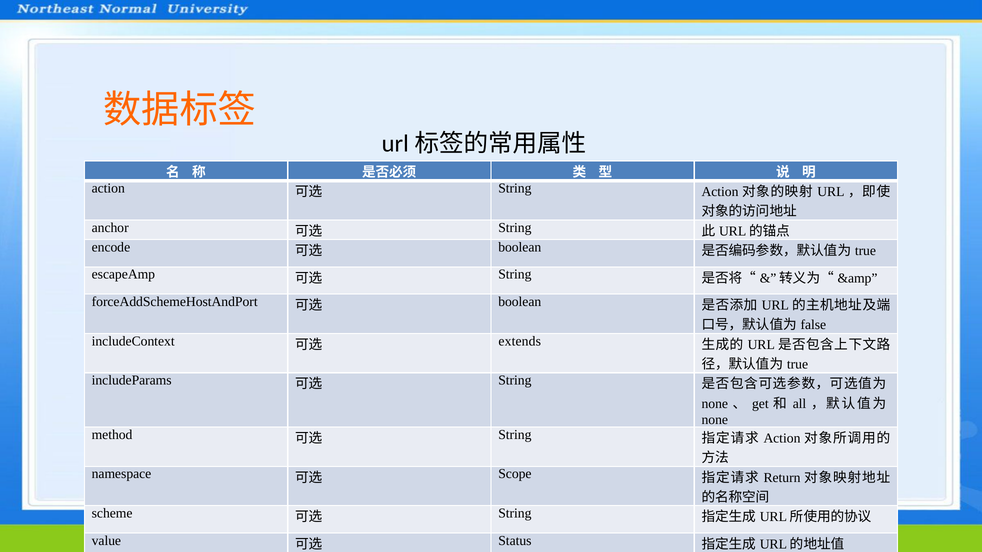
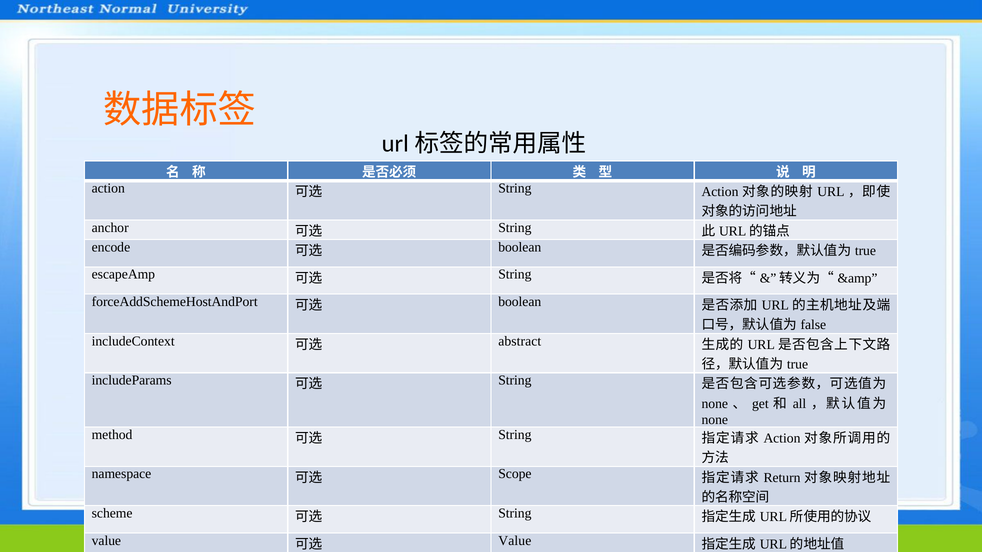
extends: extends -> abstract
Status at (515, 541): Status -> Value
